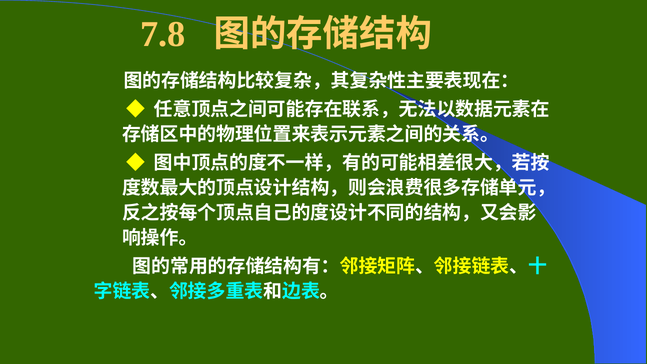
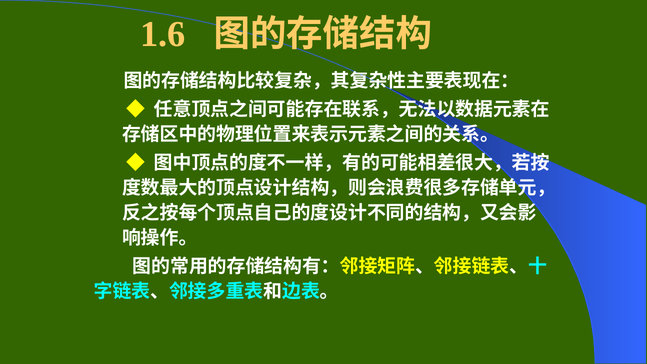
7.8: 7.8 -> 1.6
